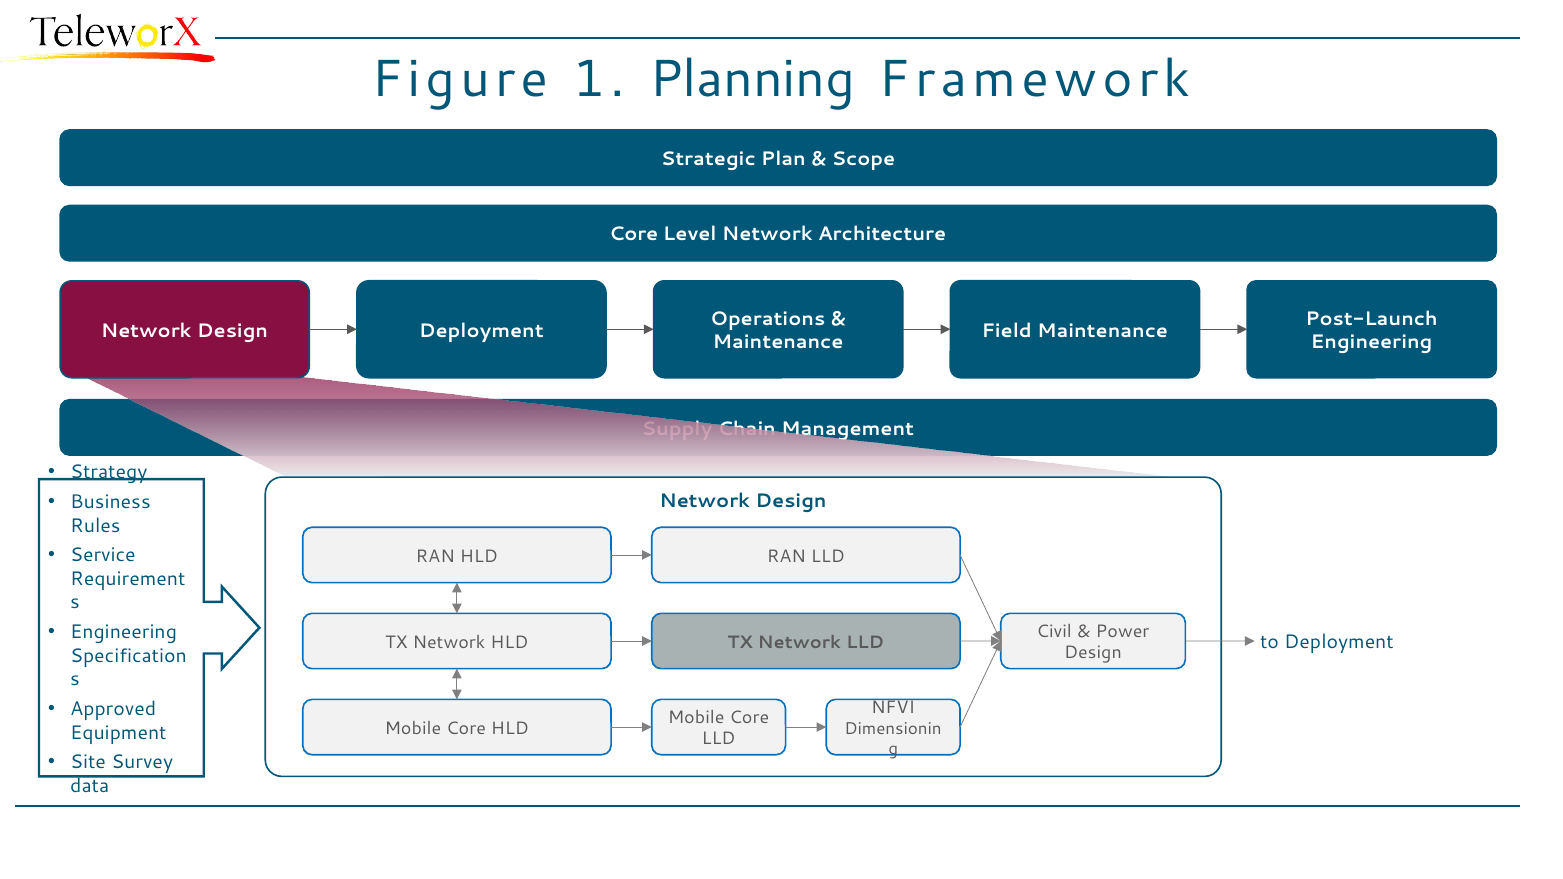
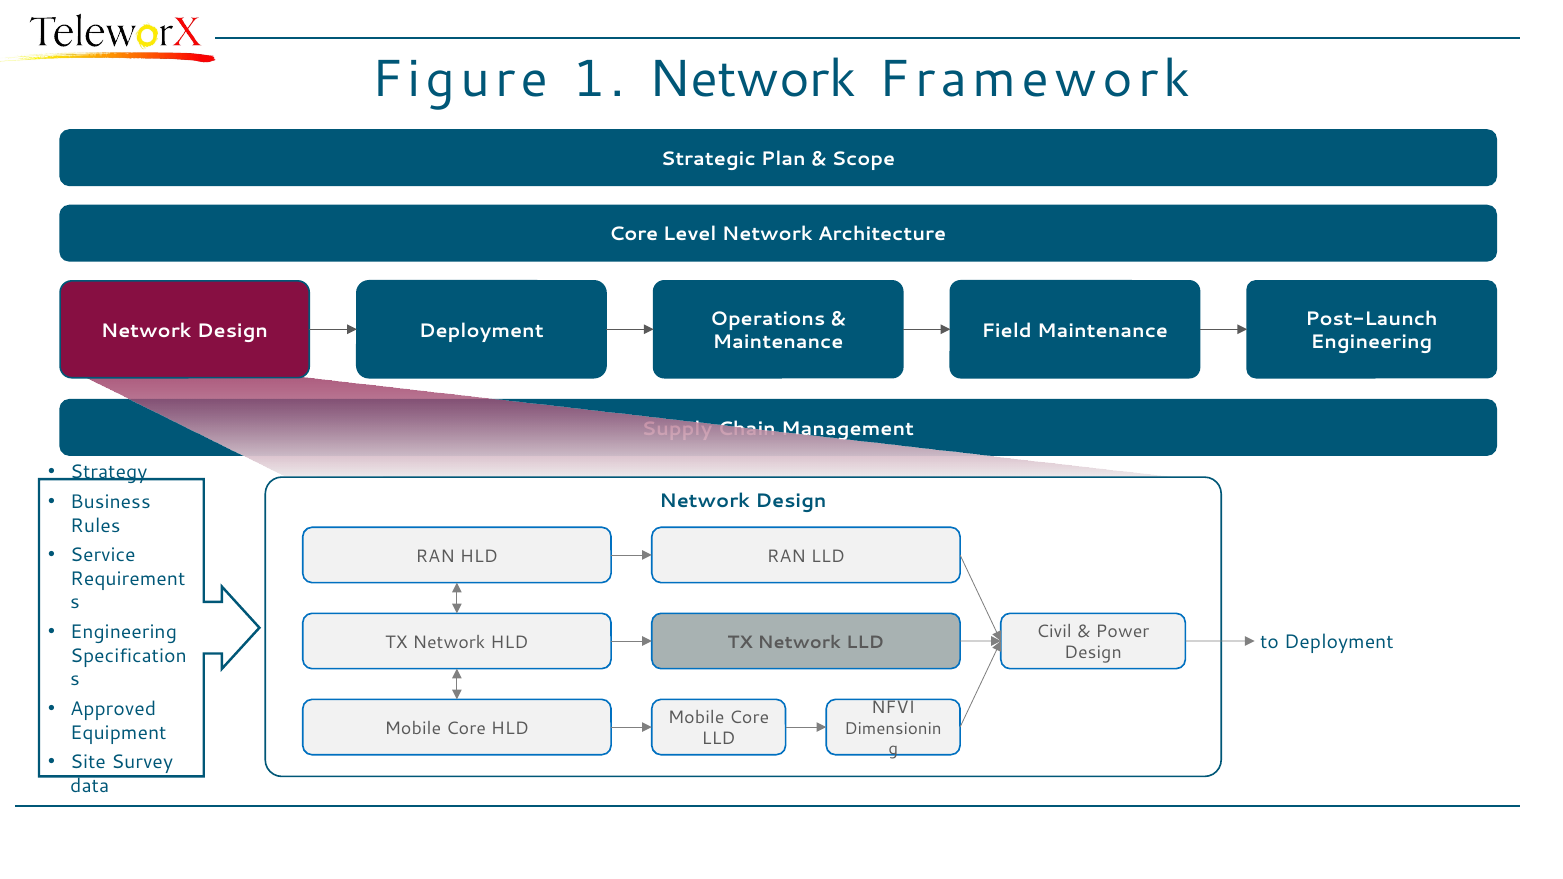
1 Planning: Planning -> Network
